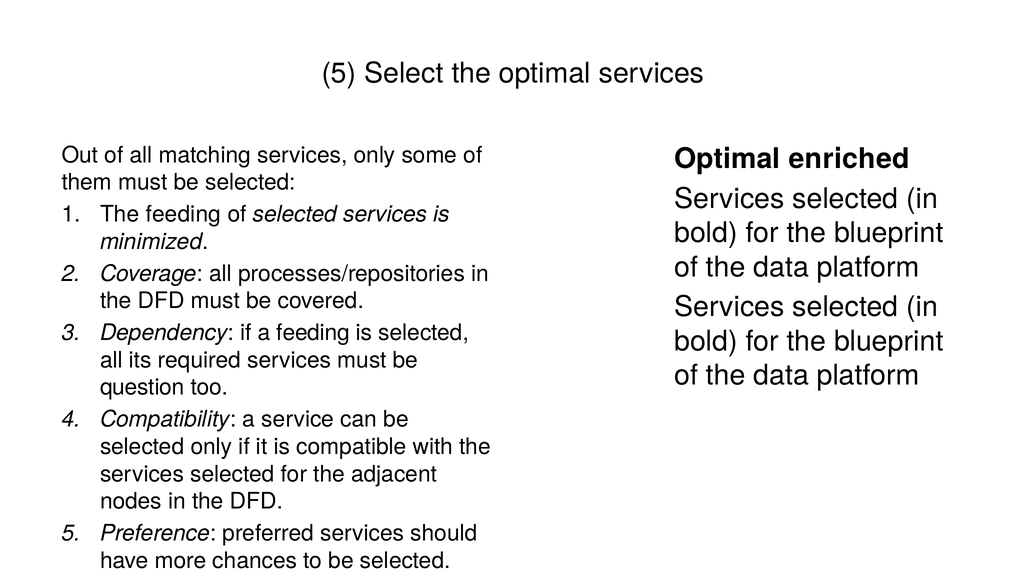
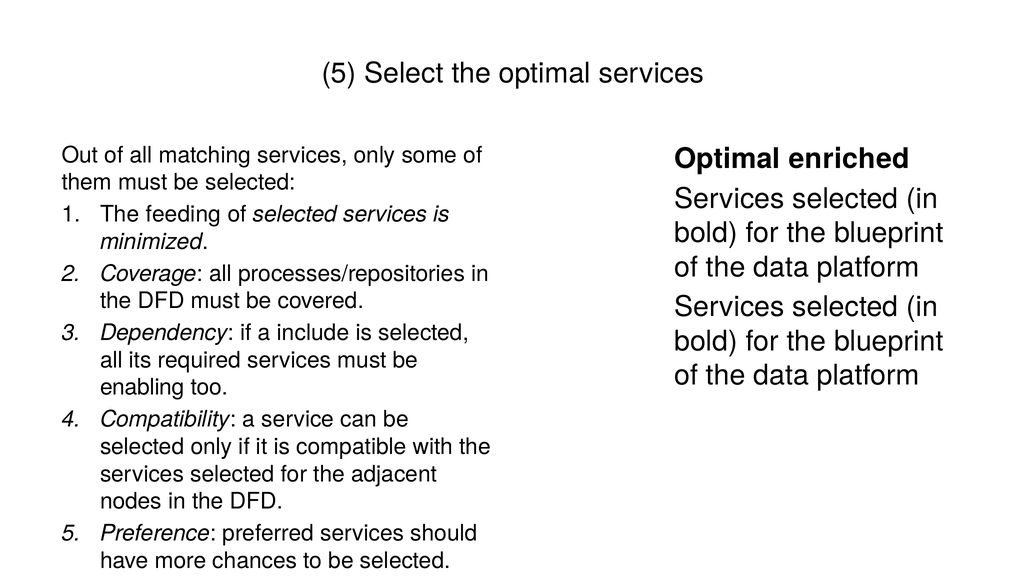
a feeding: feeding -> include
question: question -> enabling
